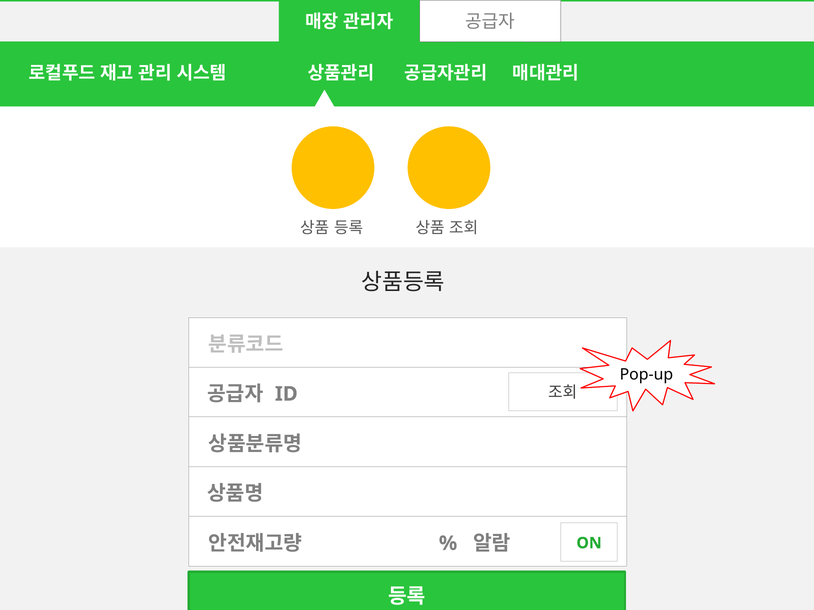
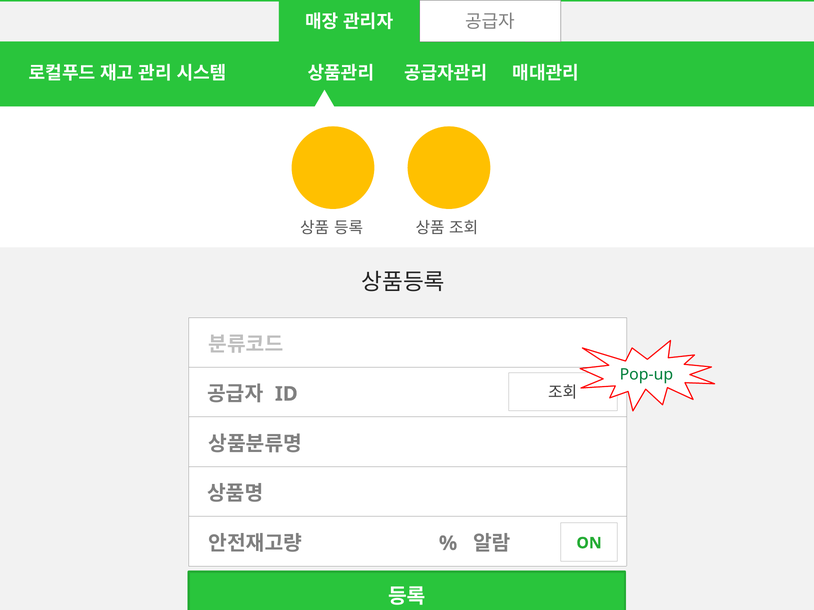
Pop-up colour: black -> green
